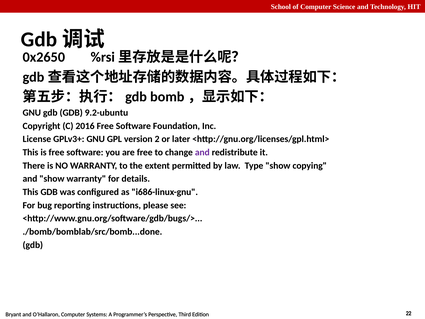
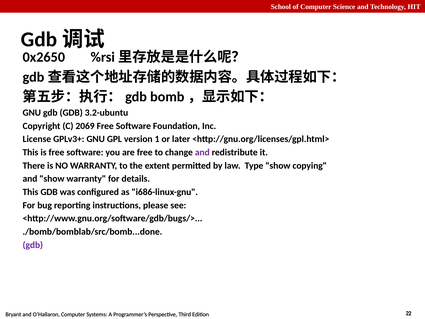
9.2-ubuntu: 9.2-ubuntu -> 3.2-ubuntu
2016: 2016 -> 2069
2: 2 -> 1
gdb at (33, 245) colour: black -> purple
